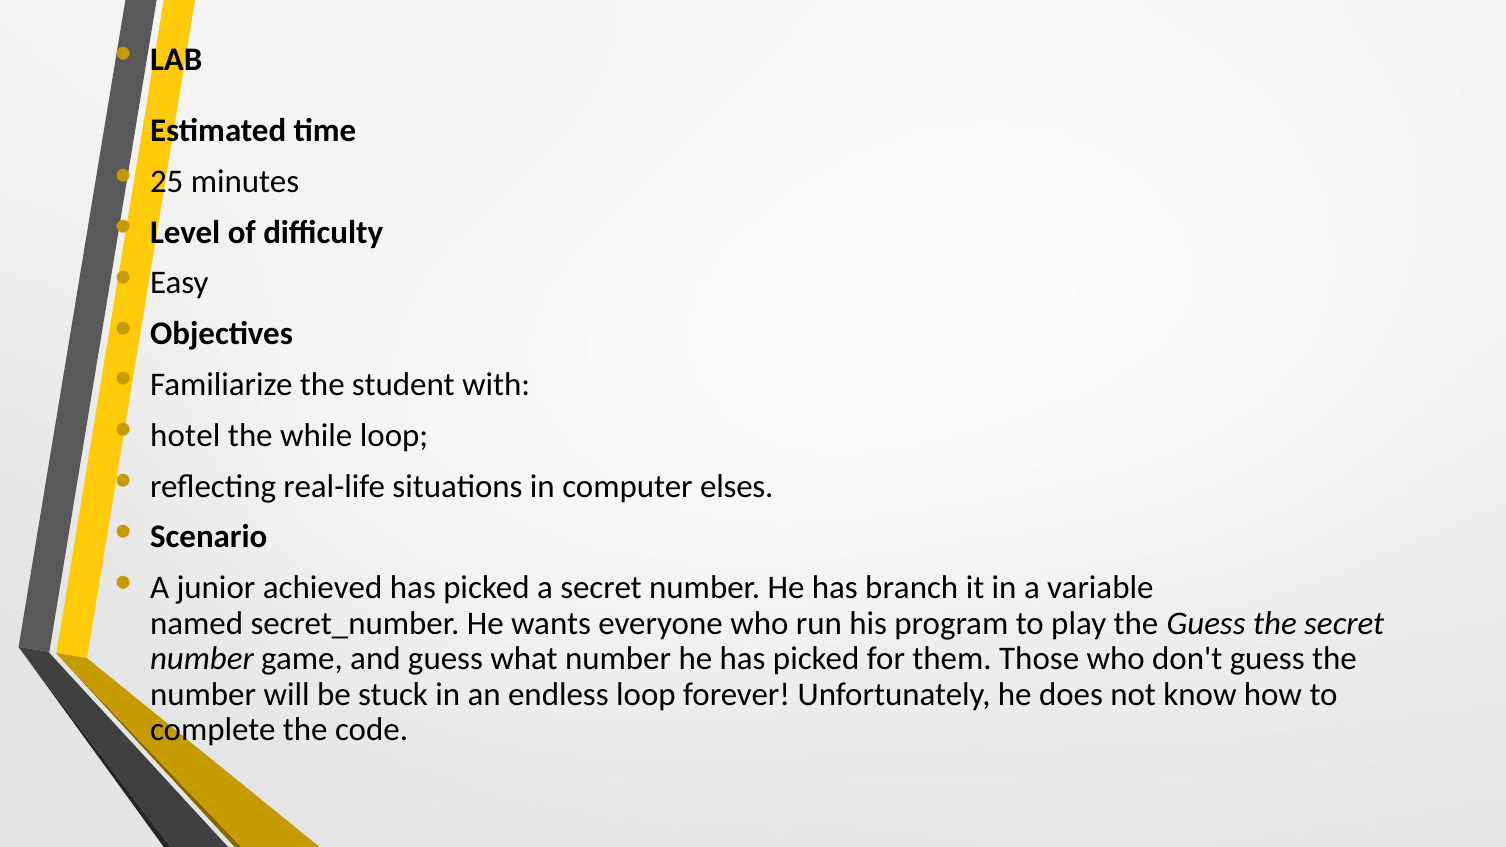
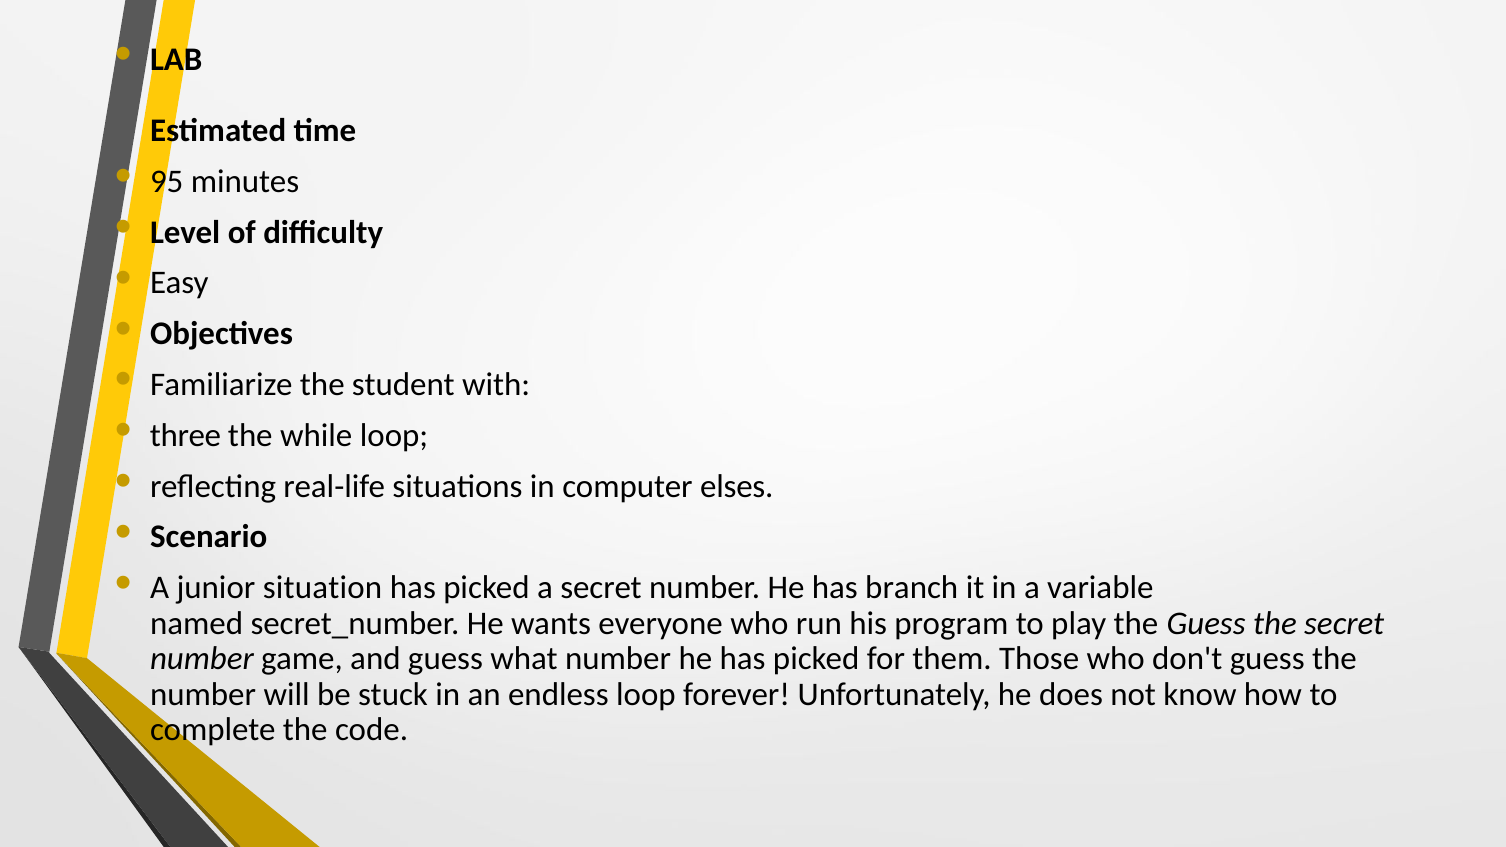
25: 25 -> 95
hotel: hotel -> three
achieved: achieved -> situation
